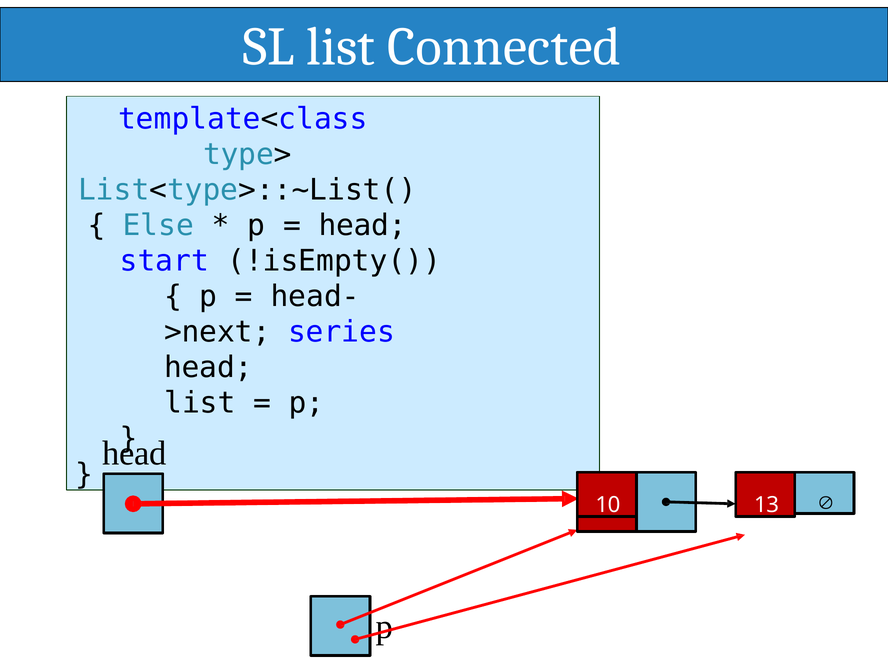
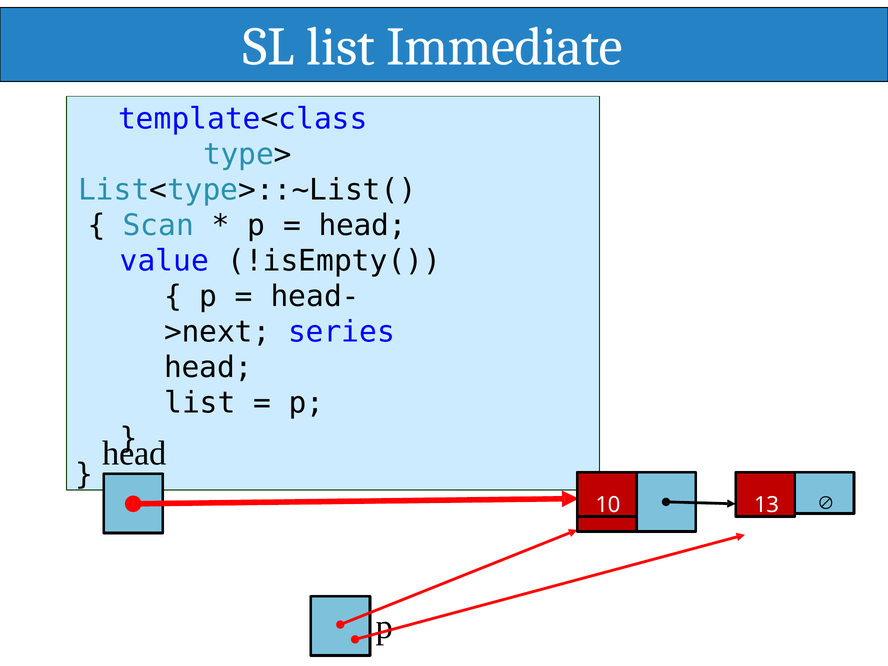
Connected: Connected -> Immediate
Else: Else -> Scan
start: start -> value
